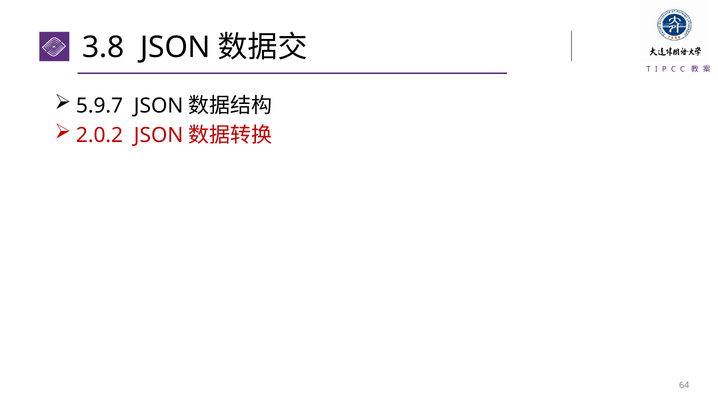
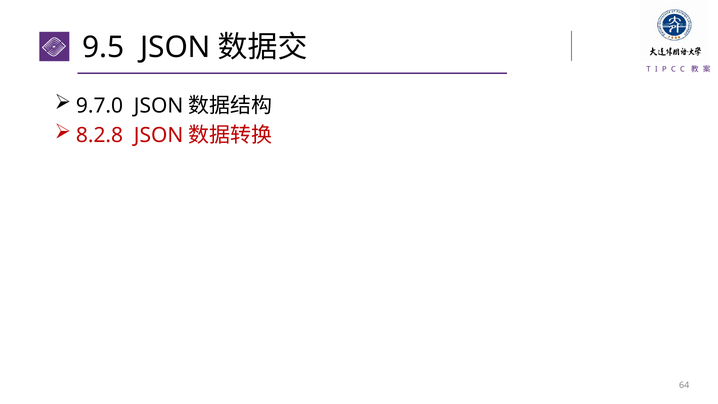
3.8: 3.8 -> 9.5
5.9.7: 5.9.7 -> 9.7.0
2.0.2: 2.0.2 -> 8.2.8
